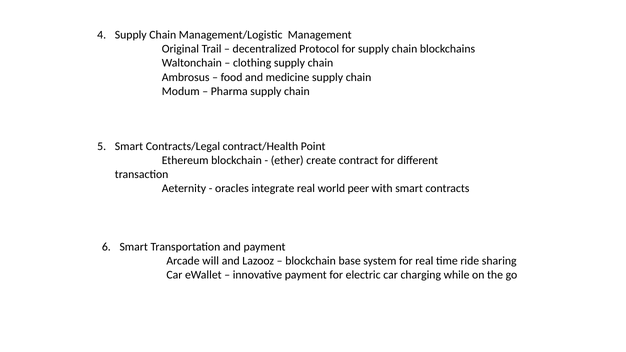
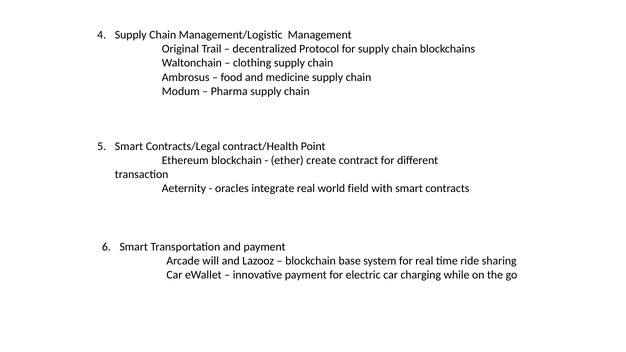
peer: peer -> field
